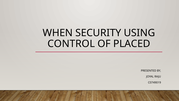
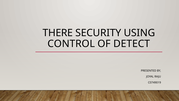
WHEN: WHEN -> THERE
PLACED: PLACED -> DETECT
